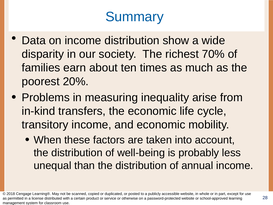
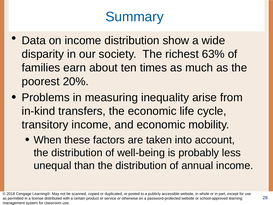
70%: 70% -> 63%
